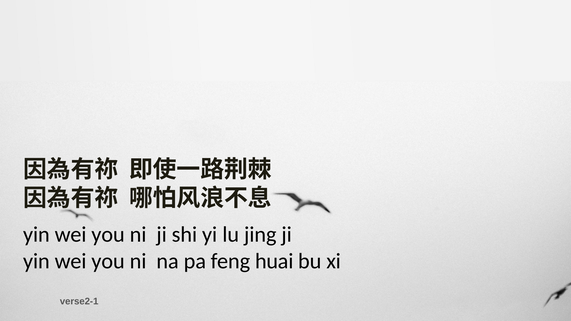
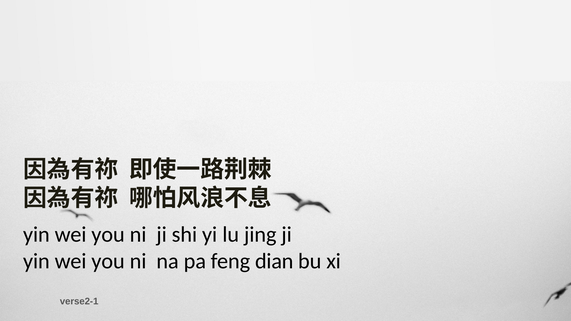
huai: huai -> dian
